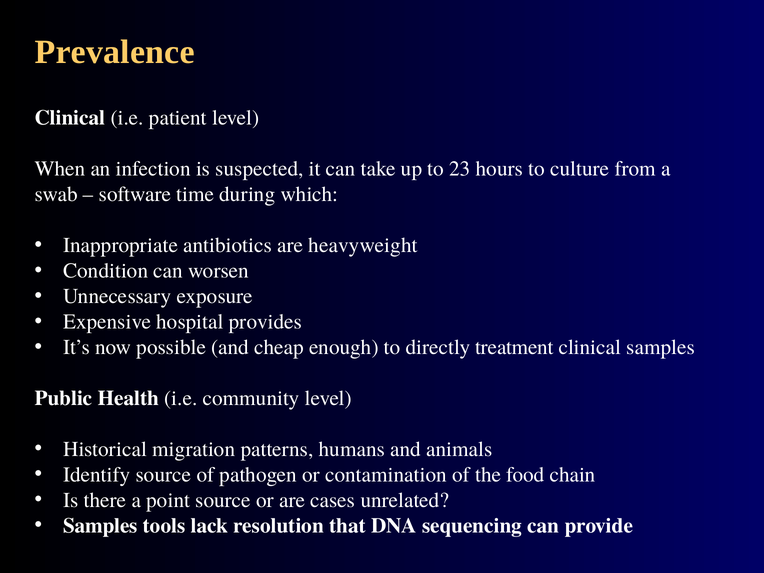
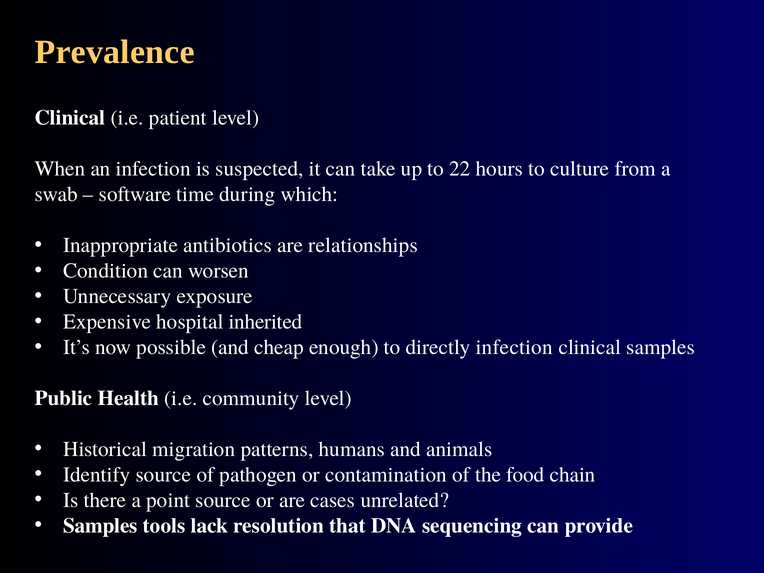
23: 23 -> 22
heavyweight: heavyweight -> relationships
provides: provides -> inherited
directly treatment: treatment -> infection
